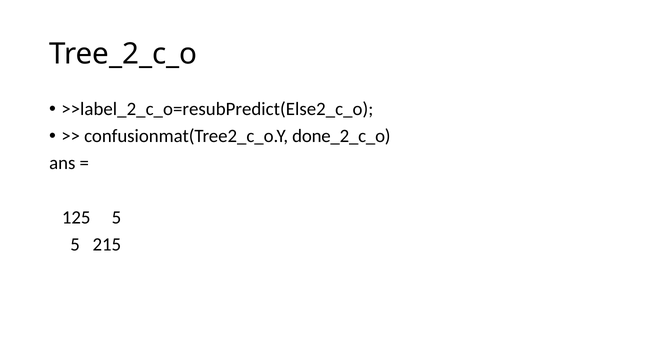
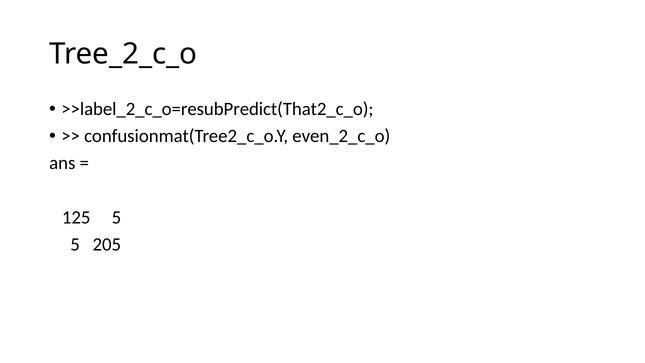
>>label_2_c_o=resubPredict(Else2_c_o: >>label_2_c_o=resubPredict(Else2_c_o -> >>label_2_c_o=resubPredict(That2_c_o
done_2_c_o: done_2_c_o -> even_2_c_o
215: 215 -> 205
